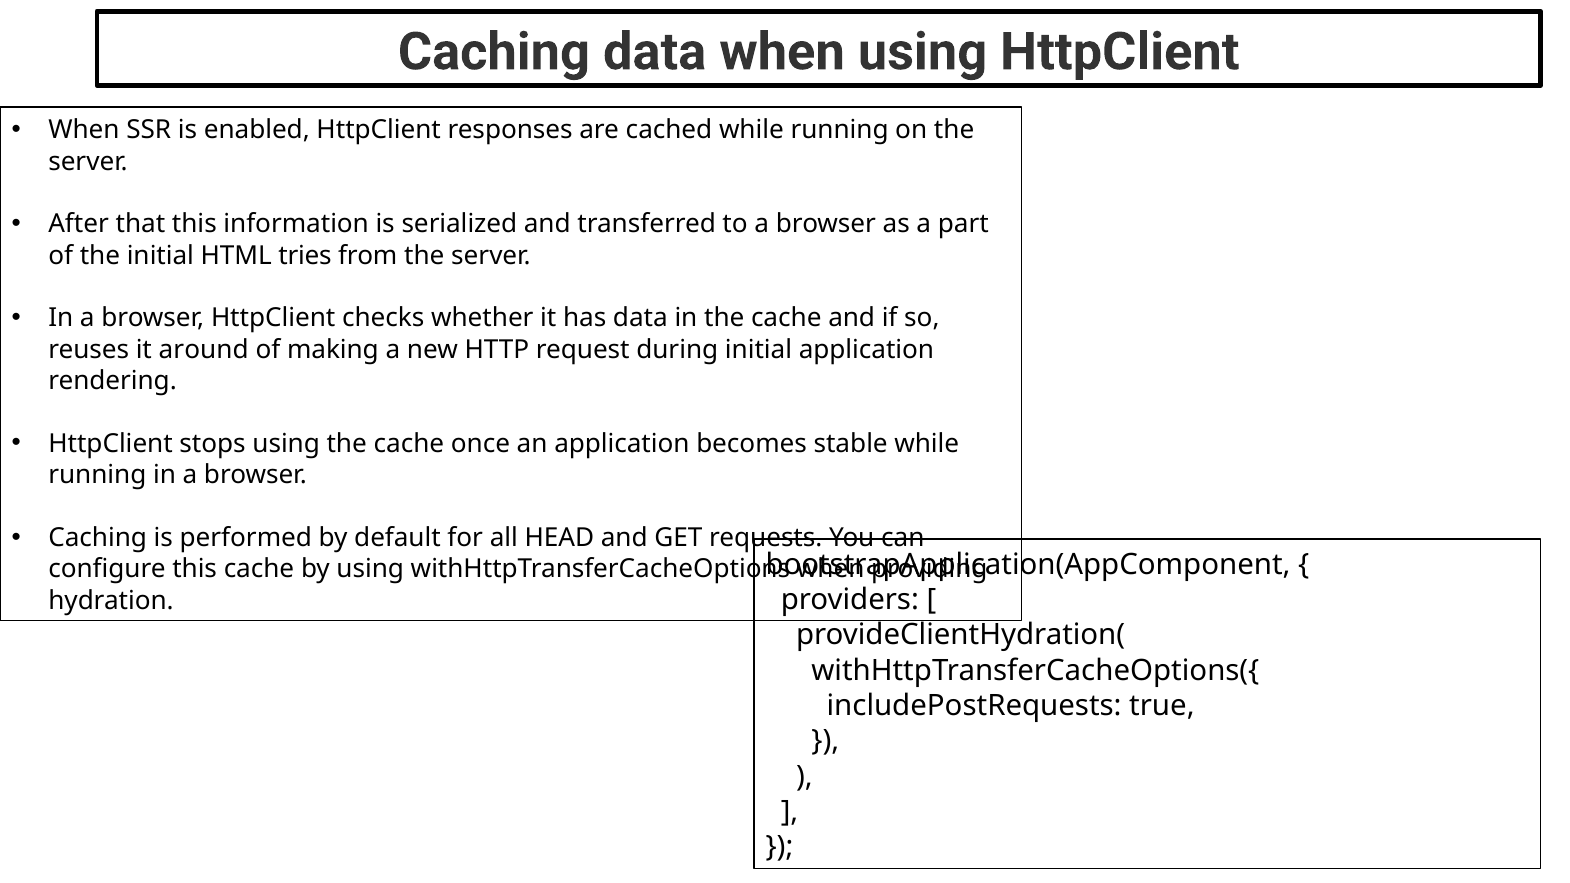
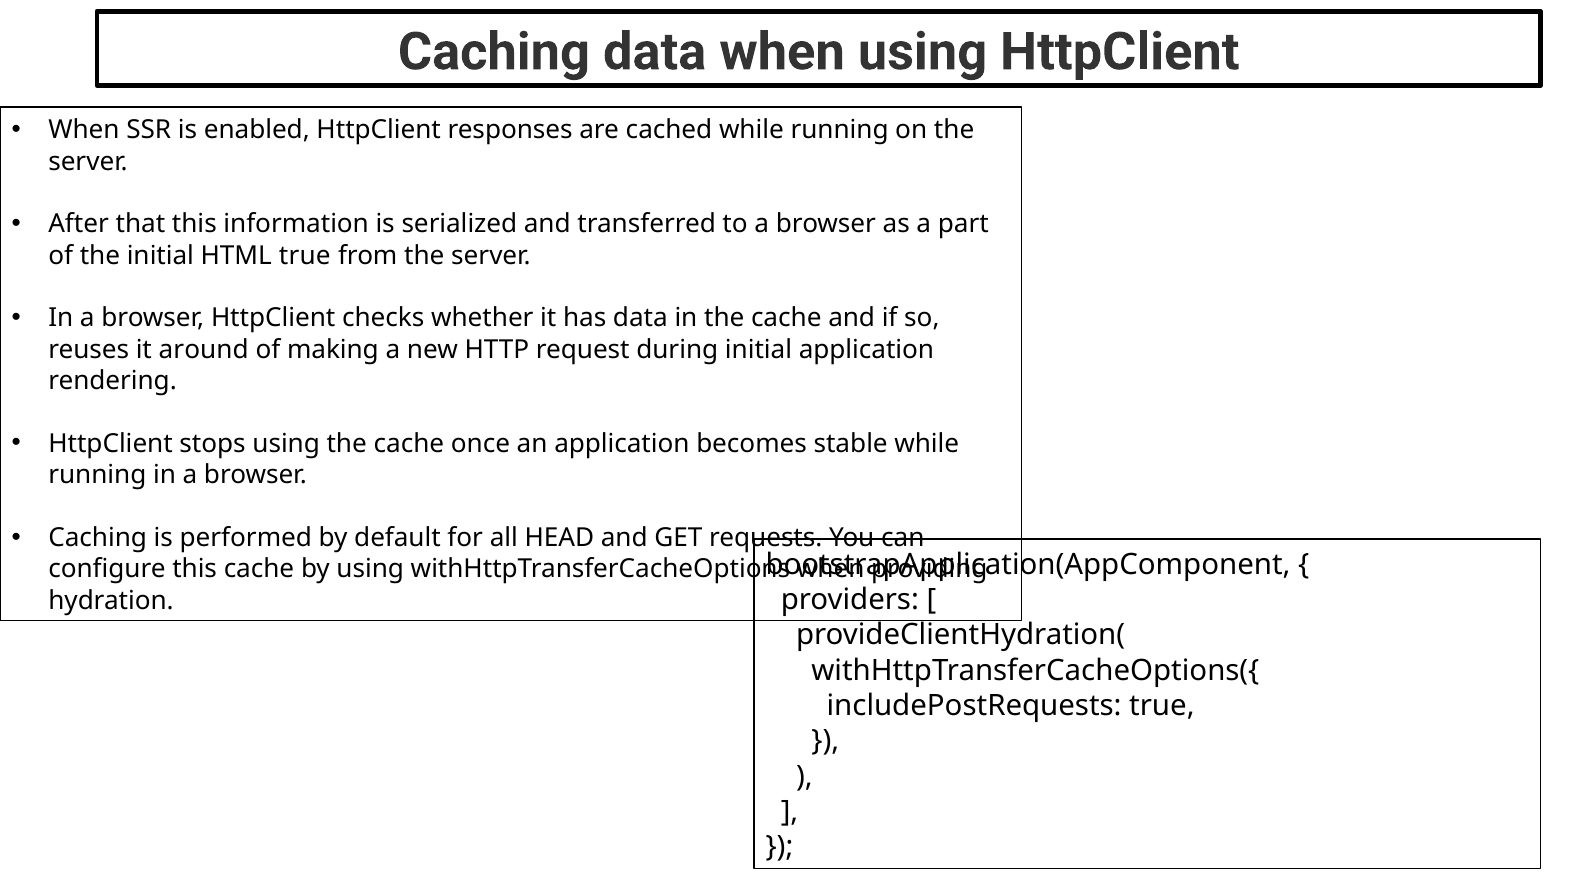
HTML tries: tries -> true
